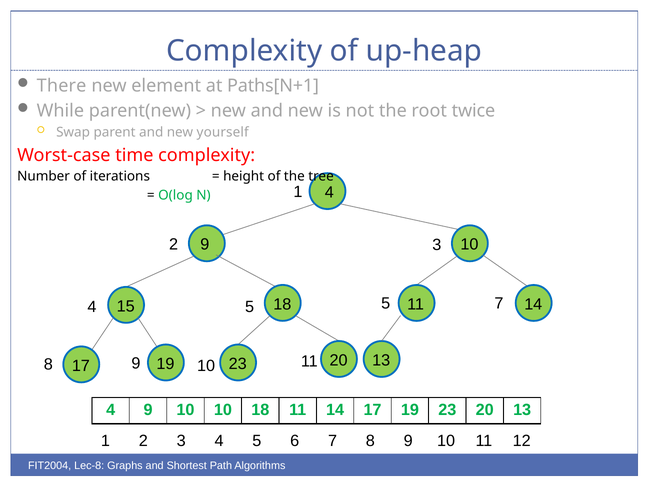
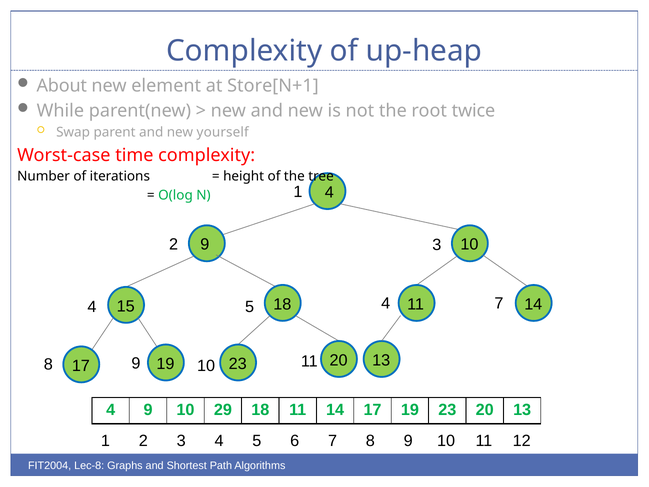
There: There -> About
Paths[N+1: Paths[N+1 -> Store[N+1
5 5: 5 -> 4
10 10: 10 -> 29
